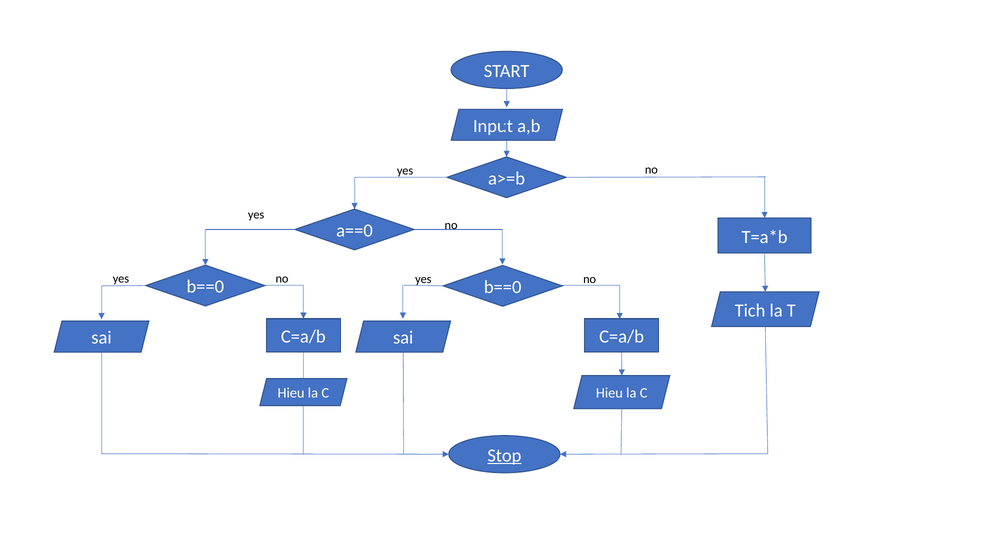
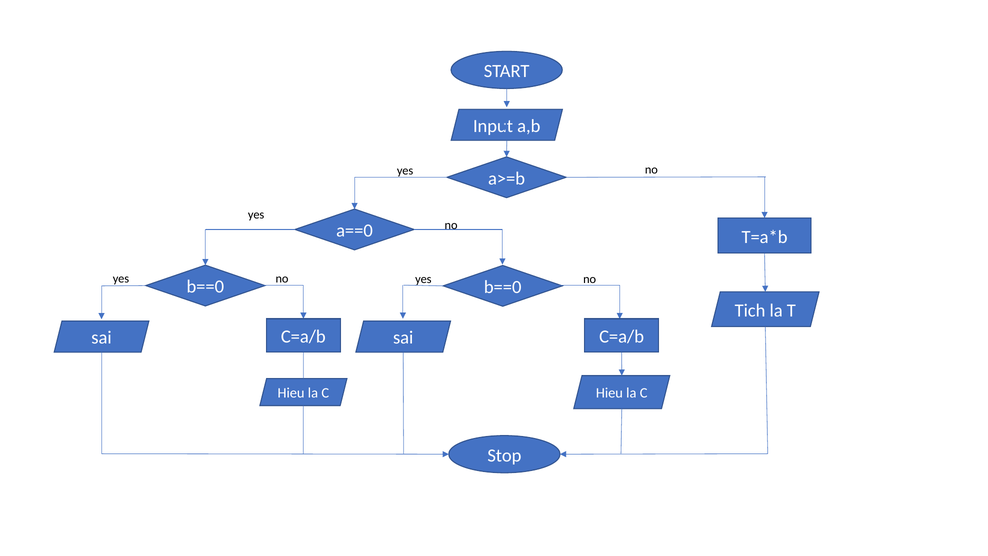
Stop underline: present -> none
